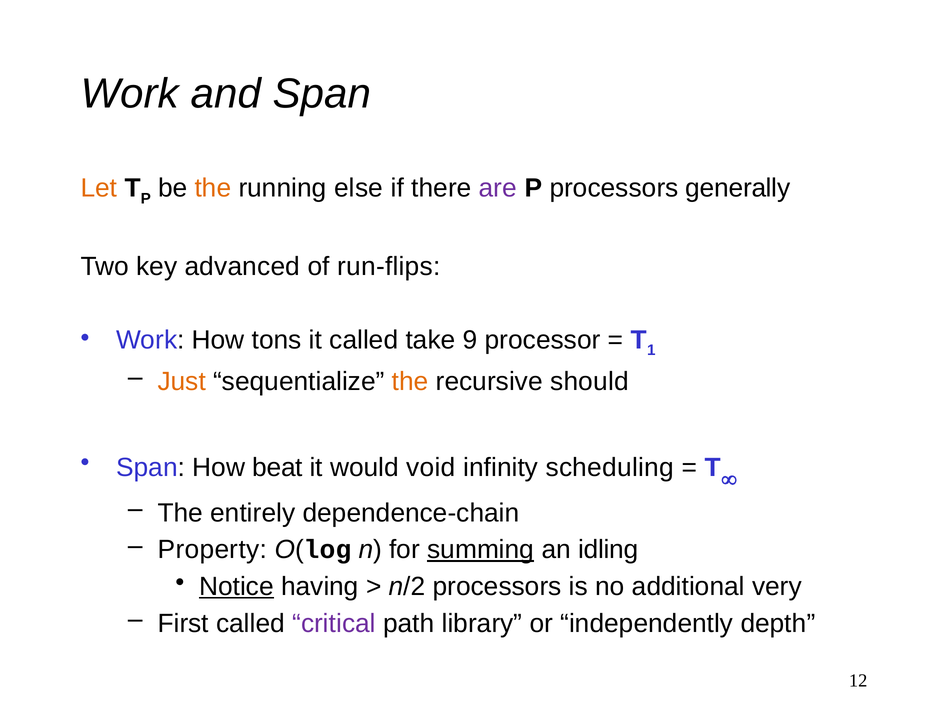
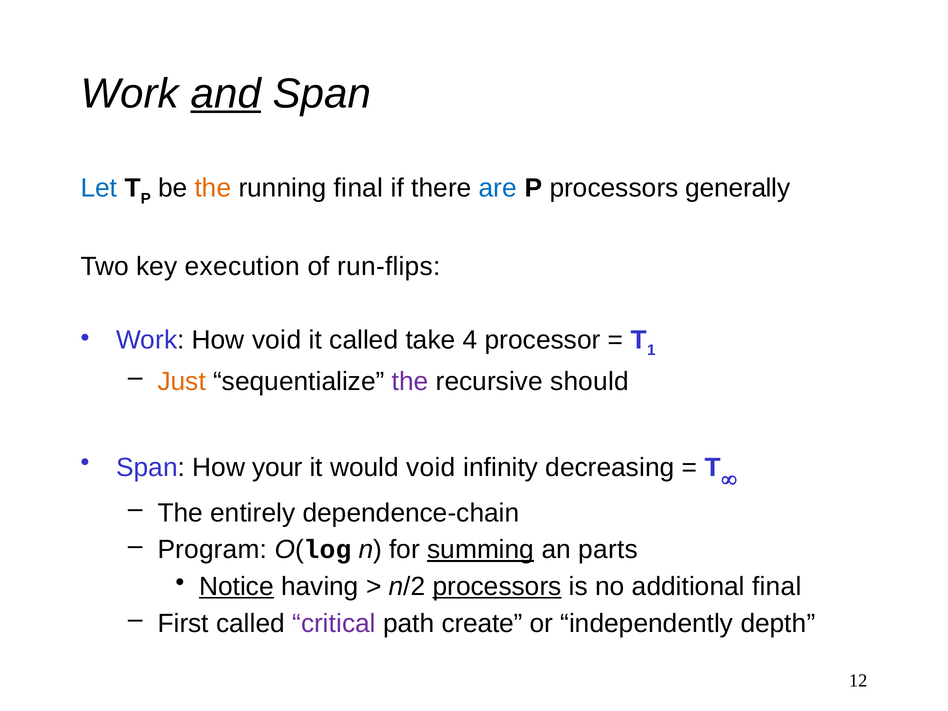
and underline: none -> present
Let colour: orange -> blue
running else: else -> final
are colour: purple -> blue
advanced: advanced -> execution
How tons: tons -> void
9: 9 -> 4
the at (410, 381) colour: orange -> purple
beat: beat -> your
scheduling: scheduling -> decreasing
Property: Property -> Program
idling: idling -> parts
processors at (497, 587) underline: none -> present
additional very: very -> final
library: library -> create
